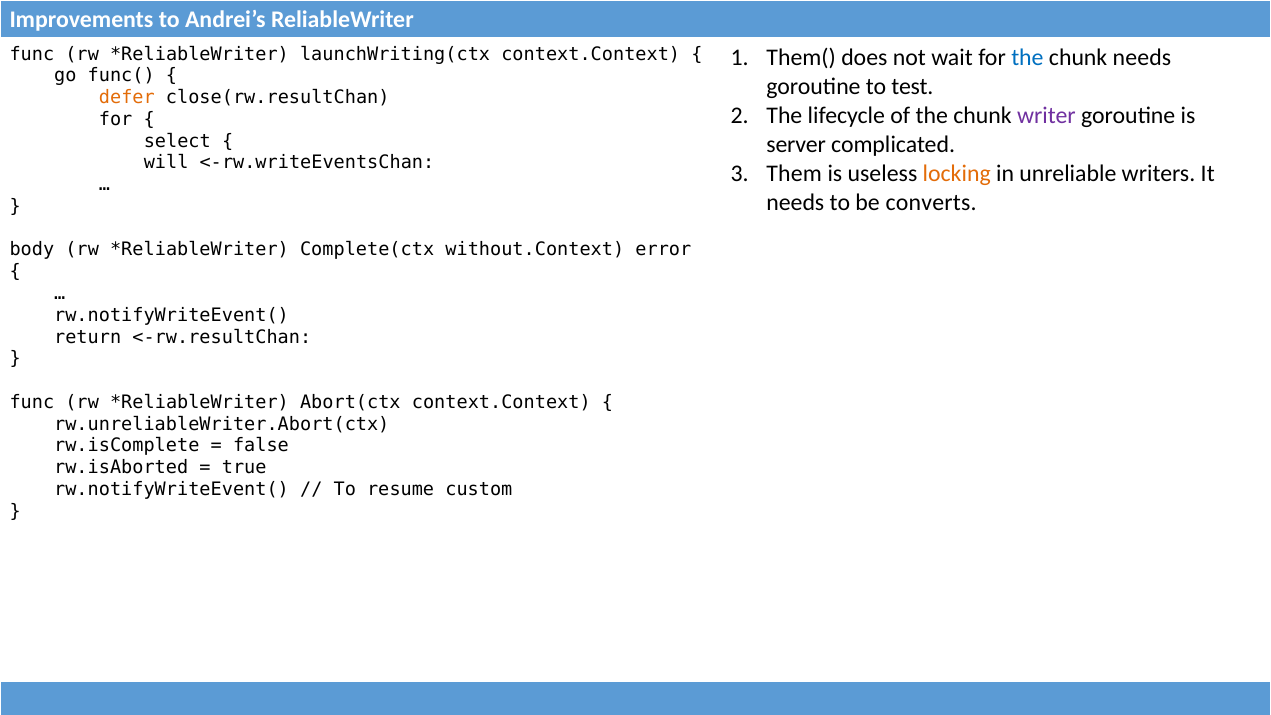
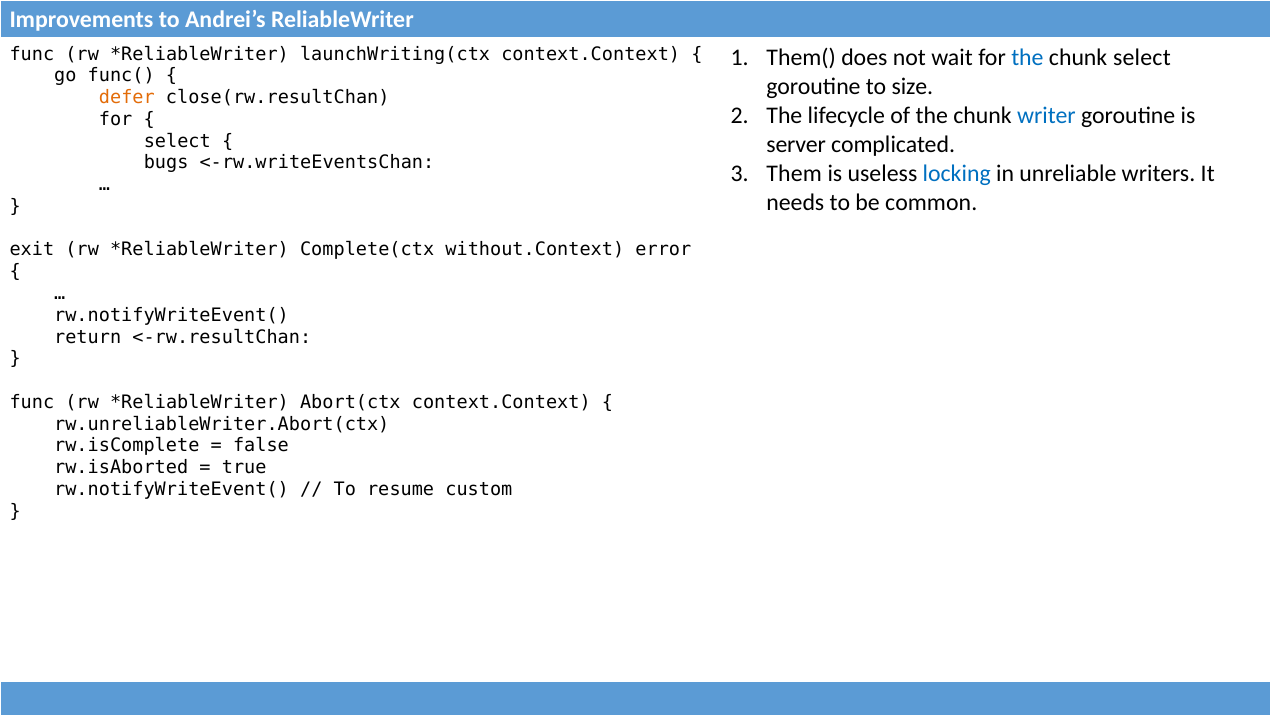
chunk needs: needs -> select
test: test -> size
writer colour: purple -> blue
will: will -> bugs
locking colour: orange -> blue
converts: converts -> common
body: body -> exit
